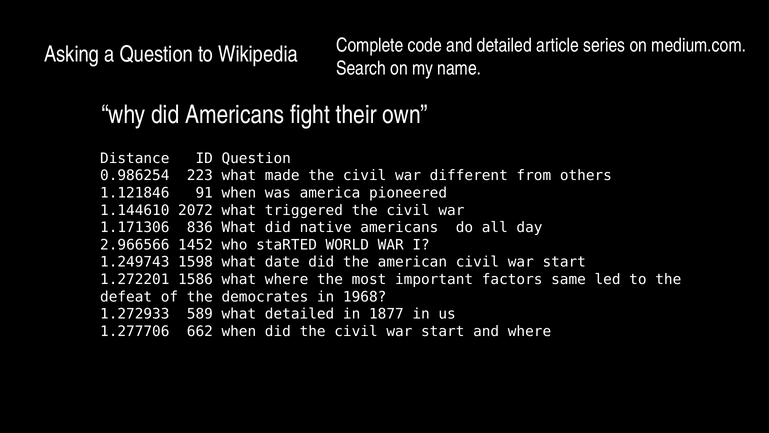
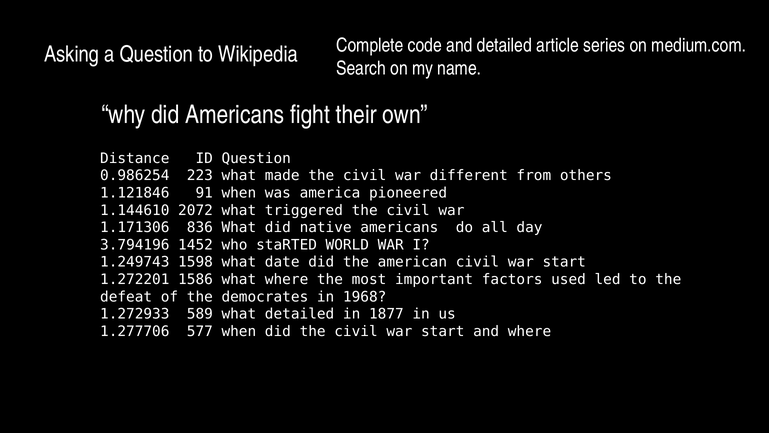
2.966566: 2.966566 -> 3.794196
same: same -> used
662: 662 -> 577
